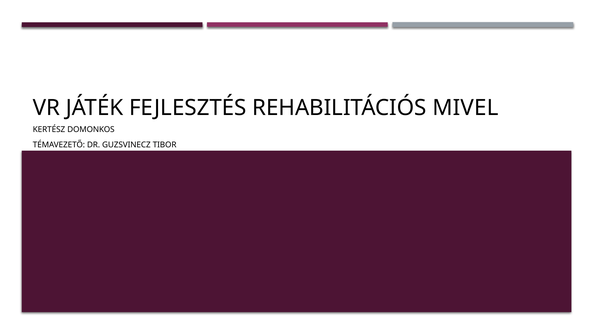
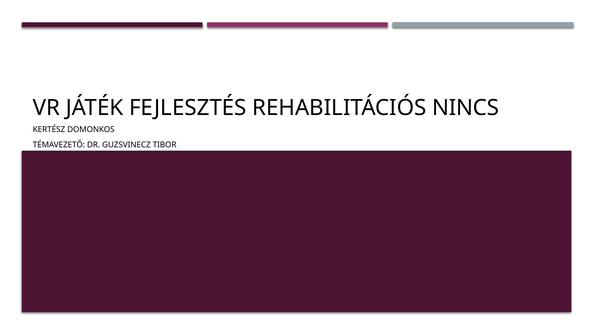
MIVEL: MIVEL -> NINCS
